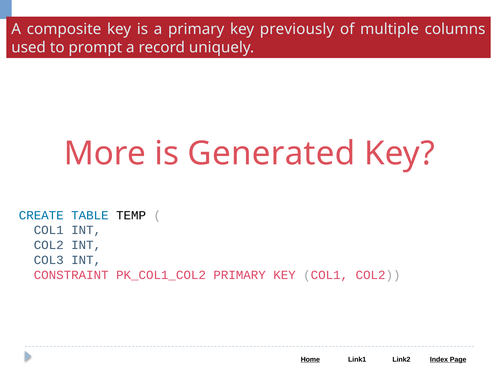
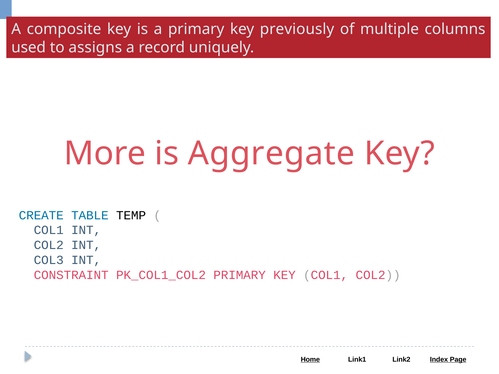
prompt: prompt -> assigns
Generated: Generated -> Aggregate
